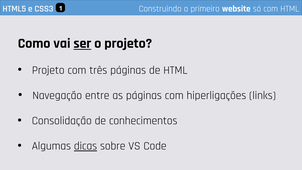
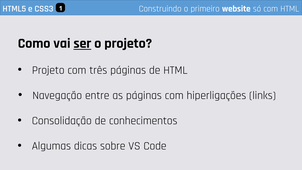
dicas underline: present -> none
